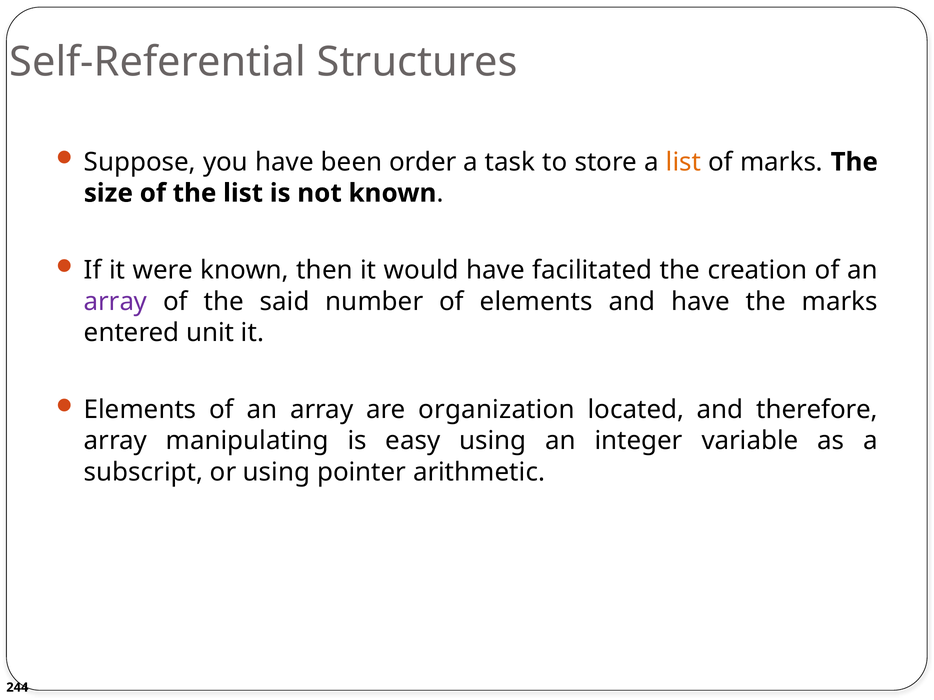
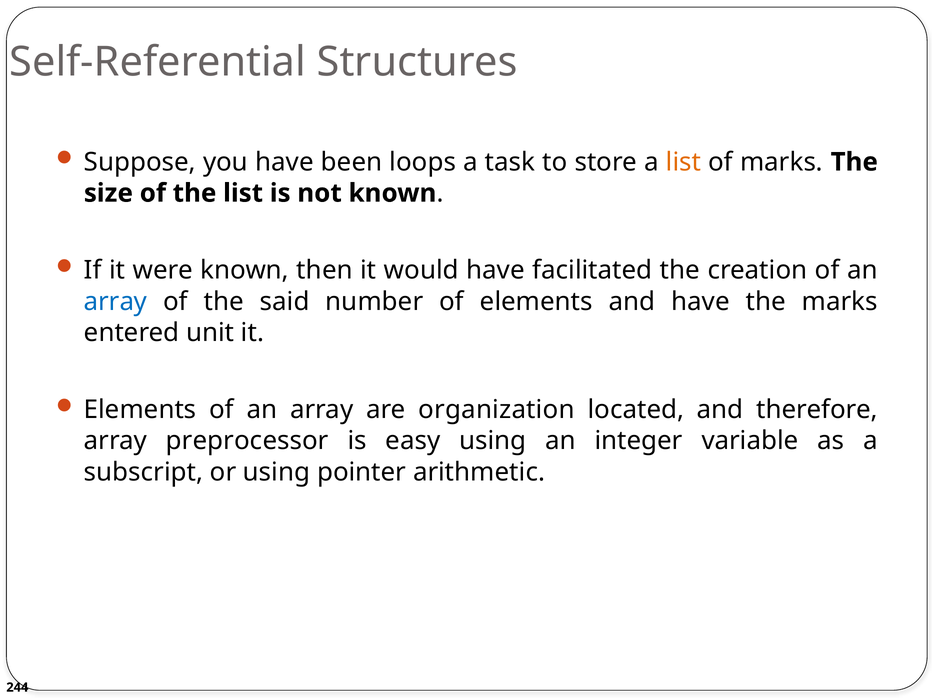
order: order -> loops
array at (116, 302) colour: purple -> blue
manipulating: manipulating -> preprocessor
